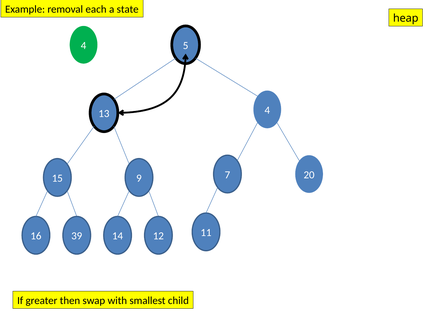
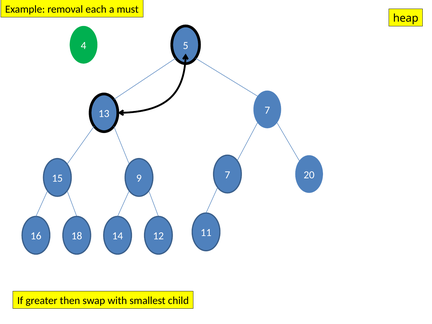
state: state -> must
13 4: 4 -> 7
39: 39 -> 18
